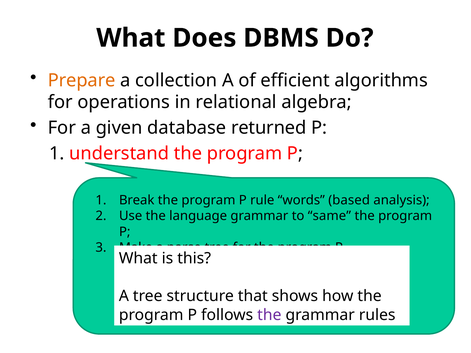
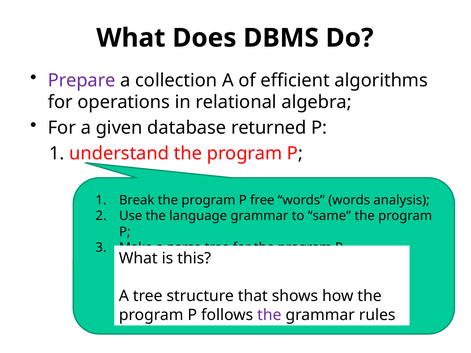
Prepare colour: orange -> purple
rule: rule -> free
words based: based -> words
